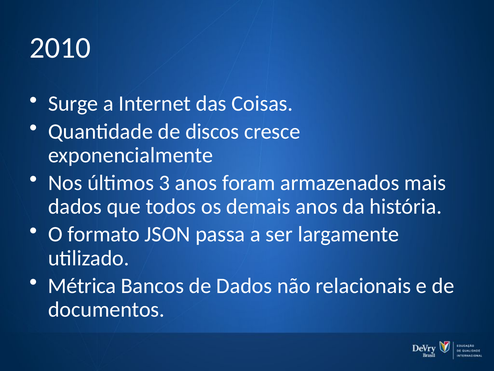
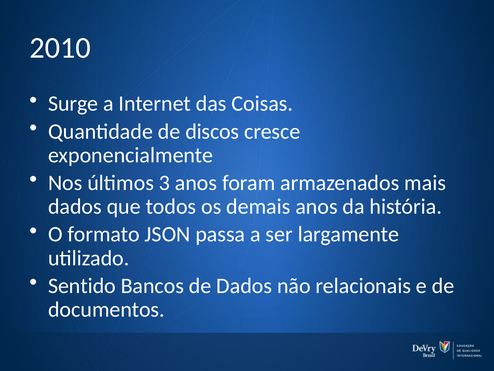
Métrica: Métrica -> Sentido
